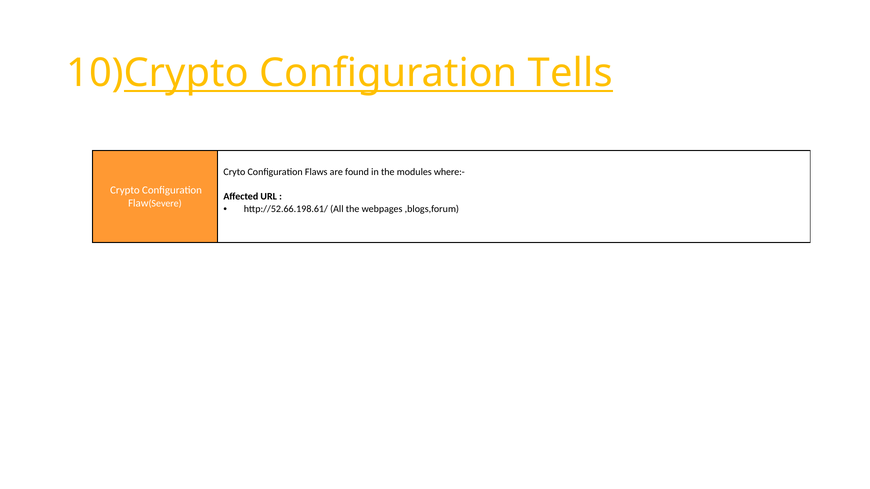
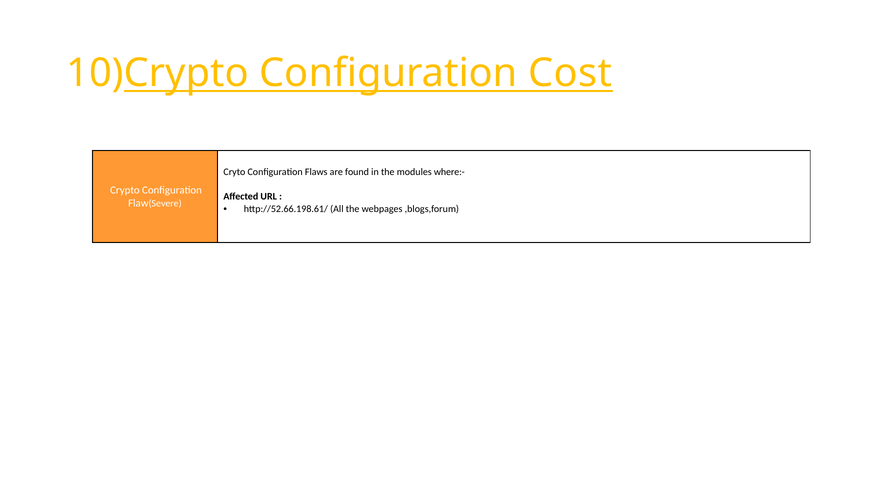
Tells: Tells -> Cost
